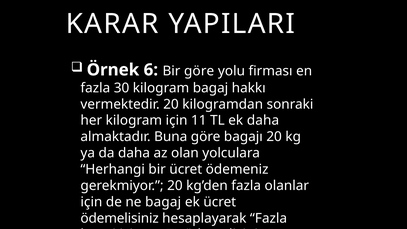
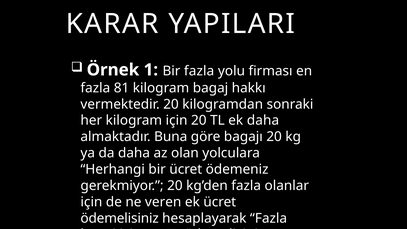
6: 6 -> 1
Bir göre: göre -> fazla
30: 30 -> 81
için 11: 11 -> 20
ne bagaj: bagaj -> veren
